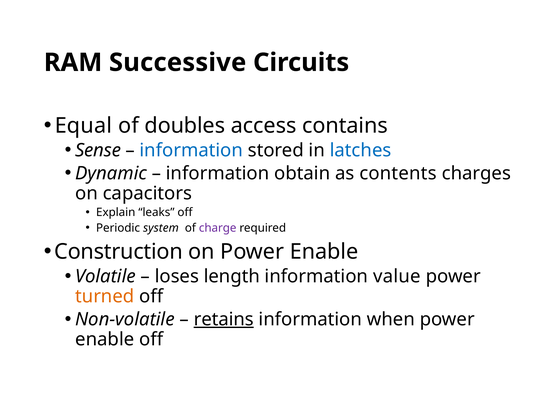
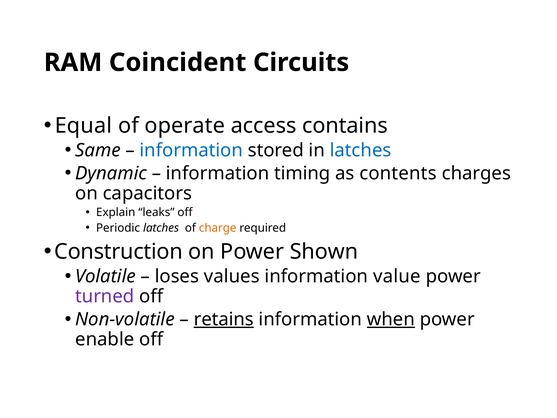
Successive: Successive -> Coincident
doubles: doubles -> operate
Sense: Sense -> Same
obtain: obtain -> timing
Periodic system: system -> latches
charge colour: purple -> orange
on Power Enable: Enable -> Shown
length: length -> values
turned colour: orange -> purple
when underline: none -> present
